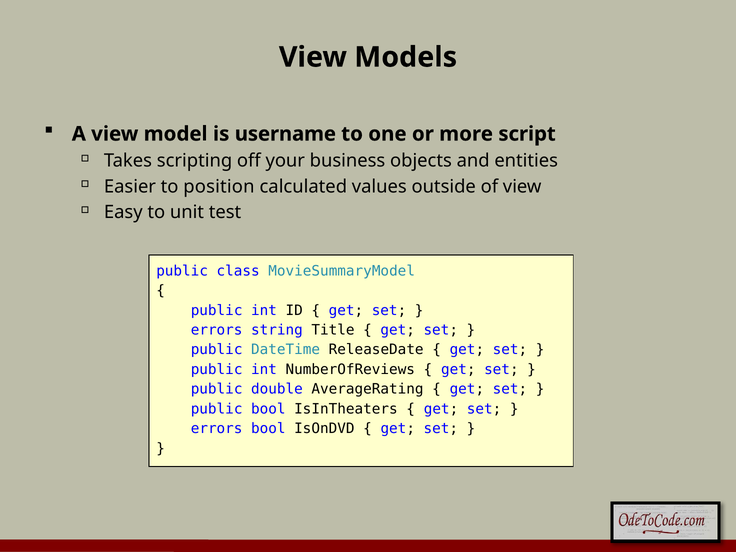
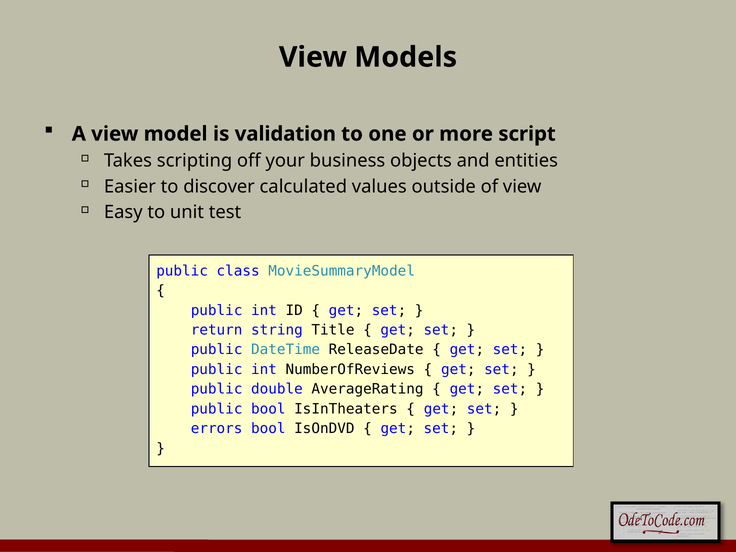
username: username -> validation
position: position -> discover
errors at (217, 330): errors -> return
